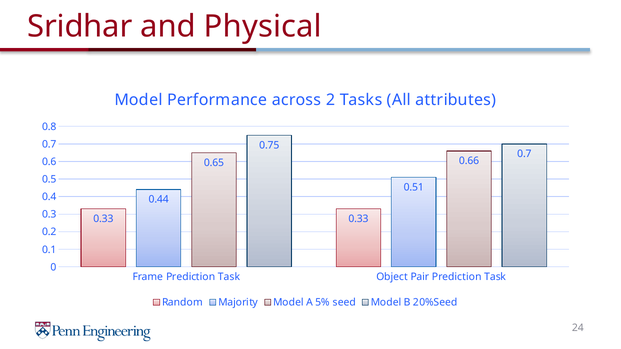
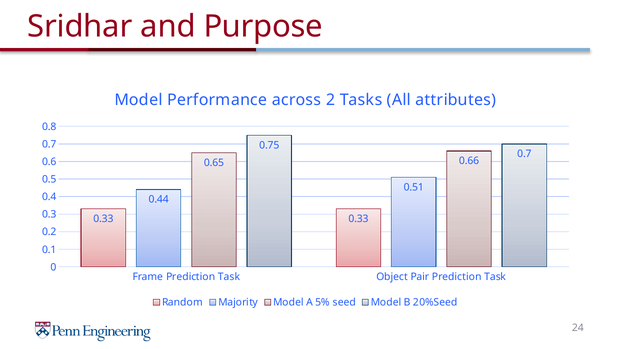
Physical: Physical -> Purpose
